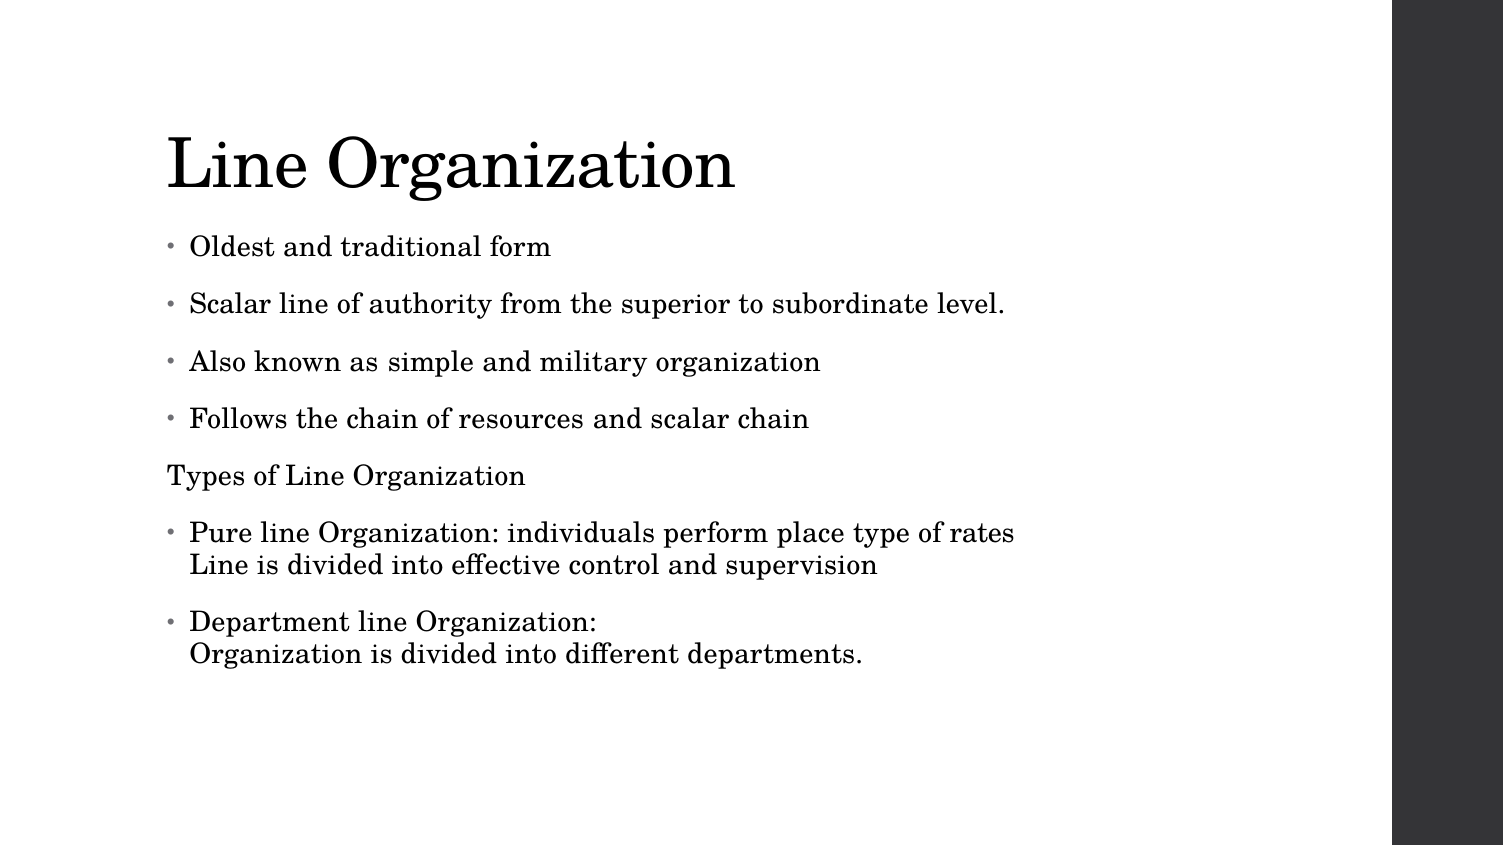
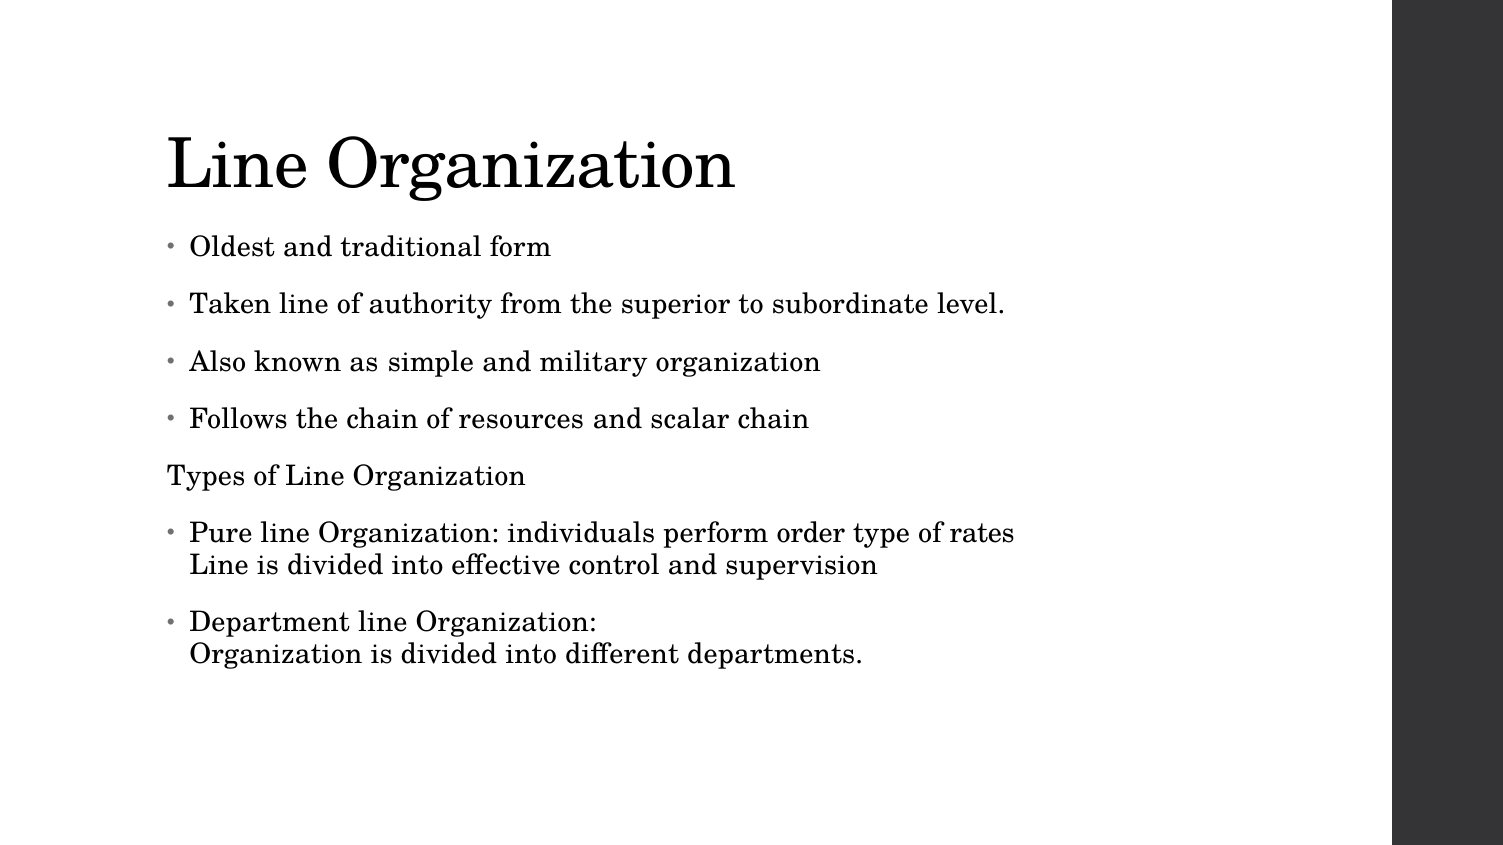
Scalar at (230, 305): Scalar -> Taken
place: place -> order
